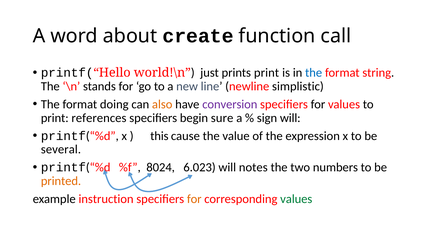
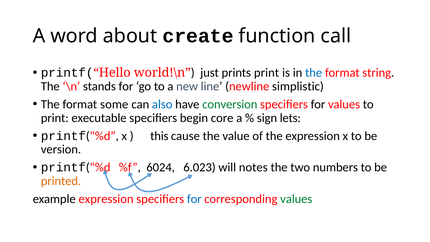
doing: doing -> some
also colour: orange -> blue
conversion colour: purple -> green
references: references -> executable
sure: sure -> core
sign will: will -> lets
several: several -> version
8024: 8024 -> 6024
example instruction: instruction -> expression
for at (194, 199) colour: orange -> blue
